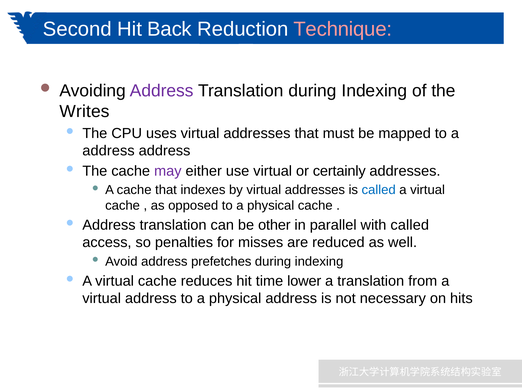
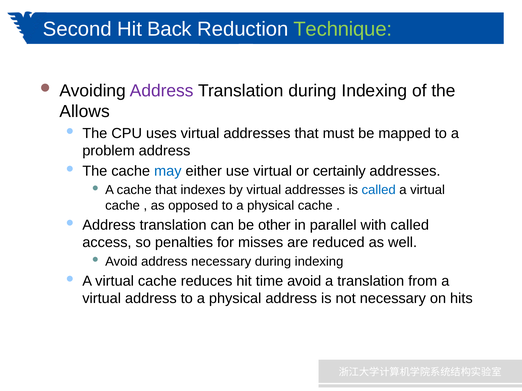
Technique colour: pink -> light green
Writes: Writes -> Allows
address at (108, 151): address -> problem
may colour: purple -> blue
address prefetches: prefetches -> necessary
time lower: lower -> avoid
